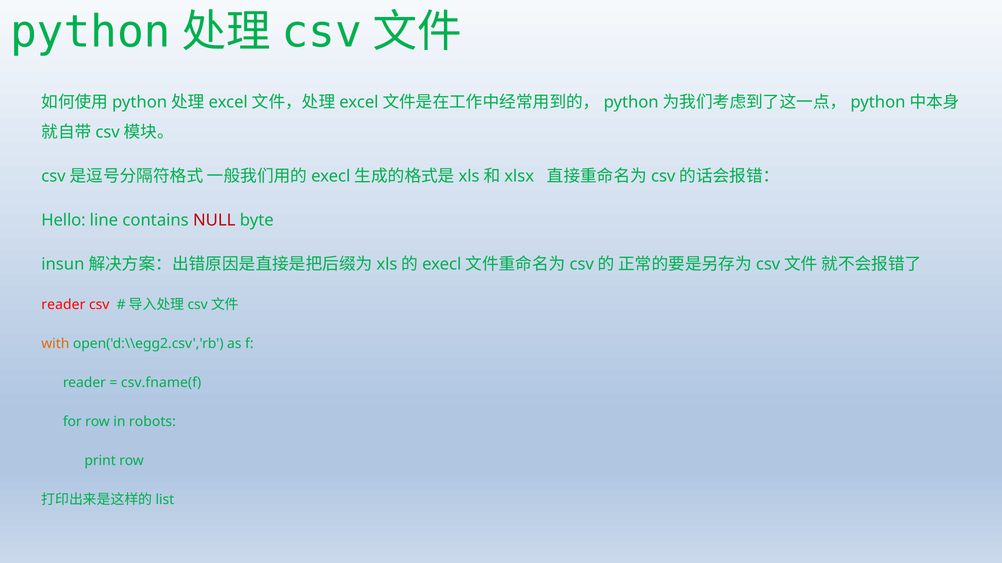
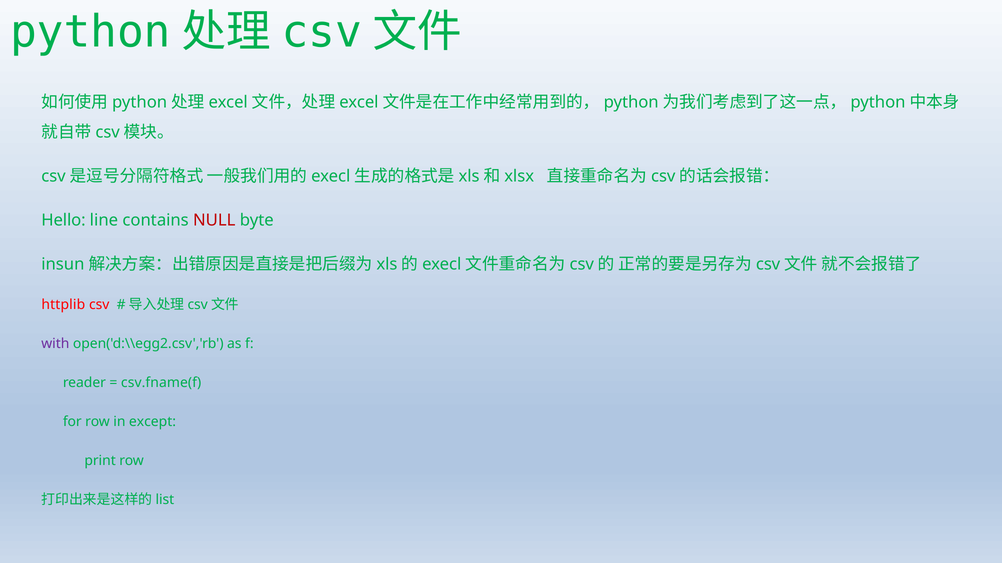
reader at (63, 305): reader -> httplib
with colour: orange -> purple
robots: robots -> except
